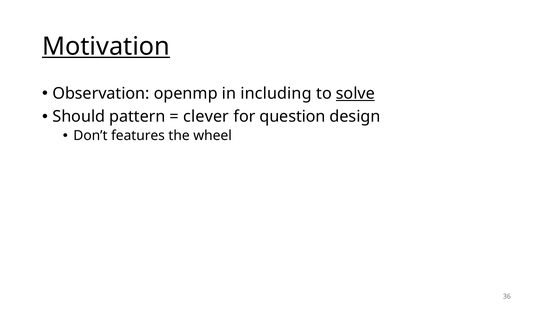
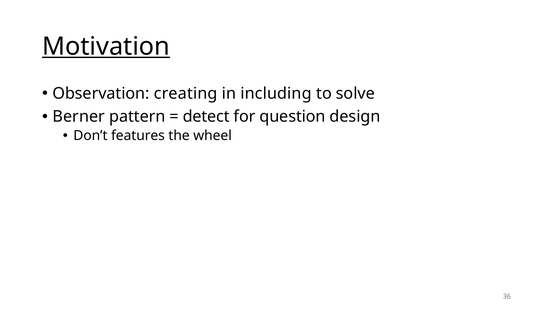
openmp: openmp -> creating
solve underline: present -> none
Should: Should -> Berner
clever: clever -> detect
